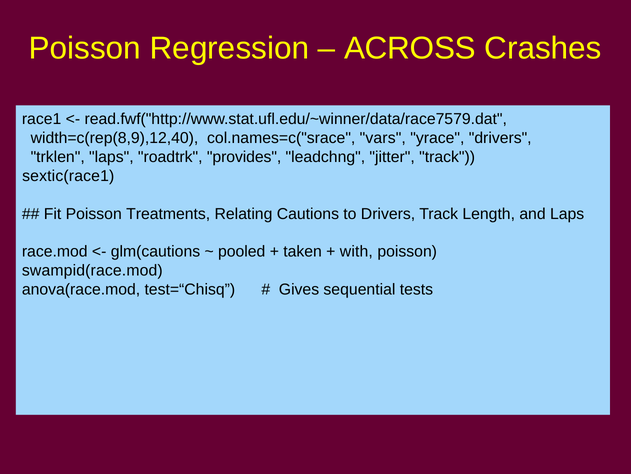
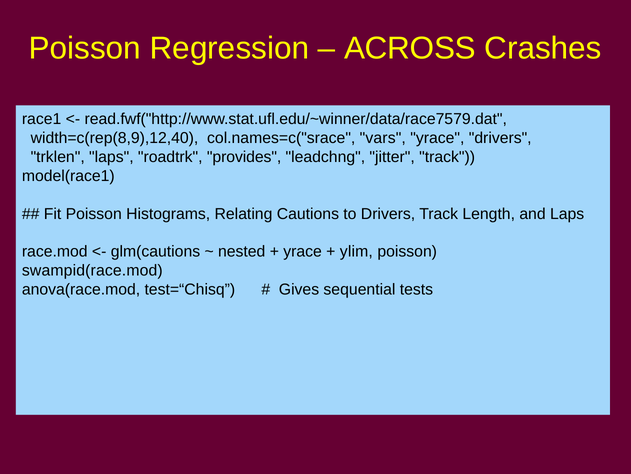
sextic(race1: sextic(race1 -> model(race1
Treatments: Treatments -> Histograms
pooled: pooled -> nested
taken at (303, 251): taken -> yrace
with: with -> ylim
